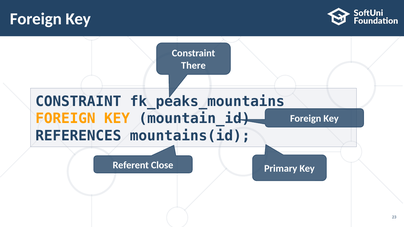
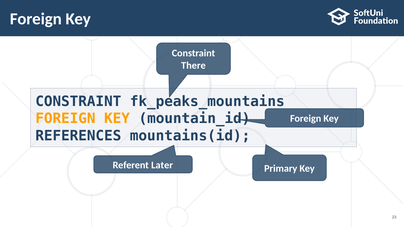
Close: Close -> Later
